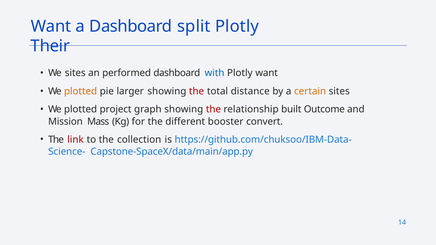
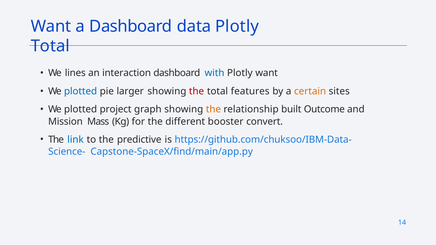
split: split -> data
Their at (50, 46): Their -> Total
We sites: sites -> lines
performed: performed -> interaction
plotted at (81, 91) colour: orange -> blue
distance: distance -> features
the at (213, 109) colour: red -> orange
link colour: red -> blue
collection: collection -> predictive
Capstone-SpaceX/data/main/app.py: Capstone-SpaceX/data/main/app.py -> Capstone-SpaceX/find/main/app.py
